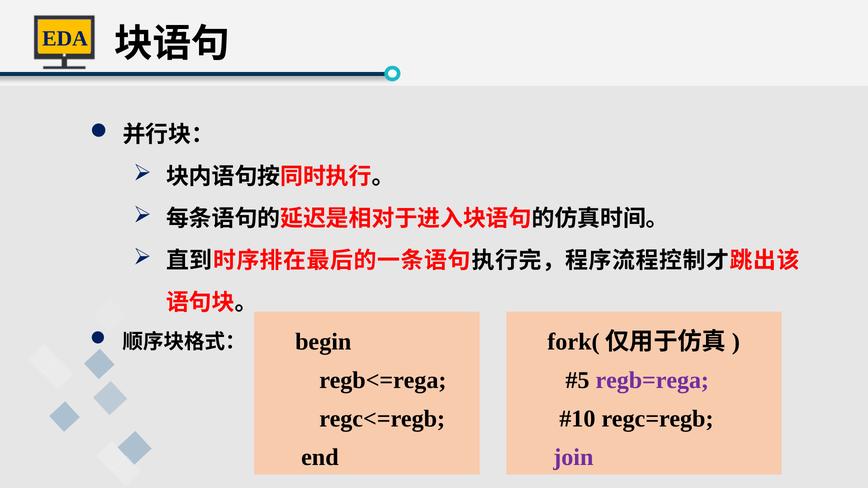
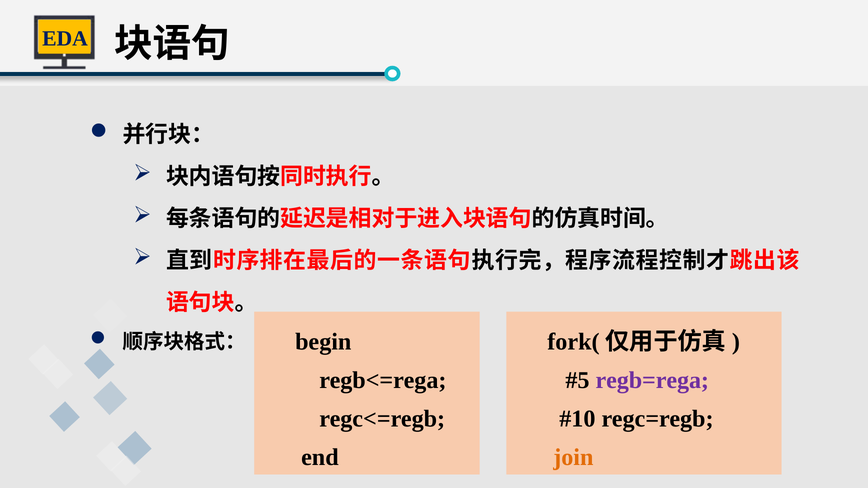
join colour: purple -> orange
